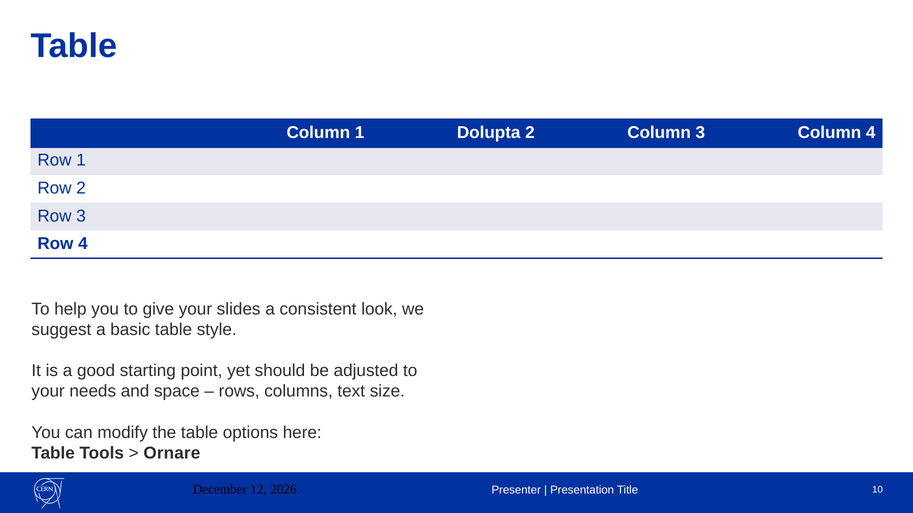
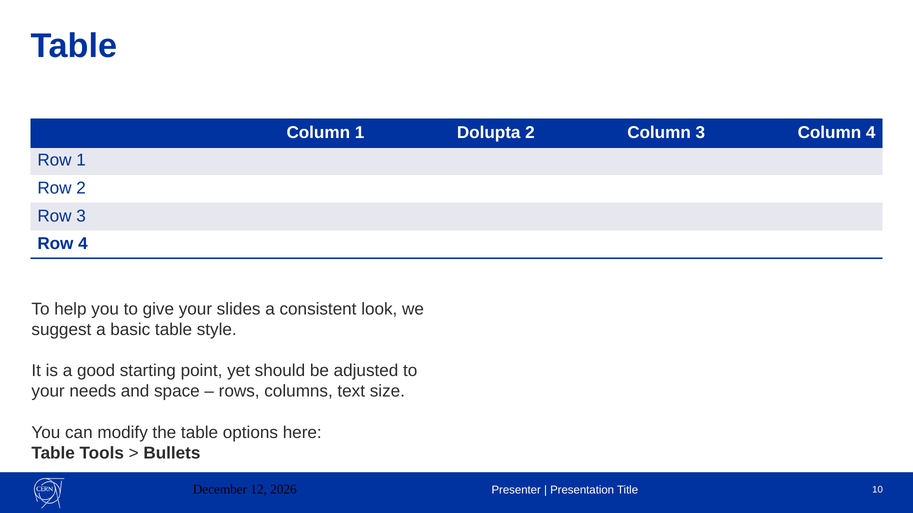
Ornare: Ornare -> Bullets
